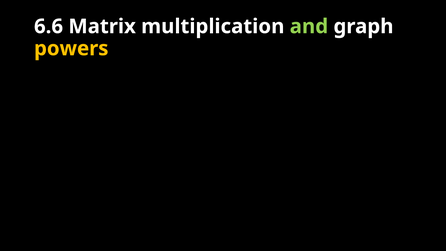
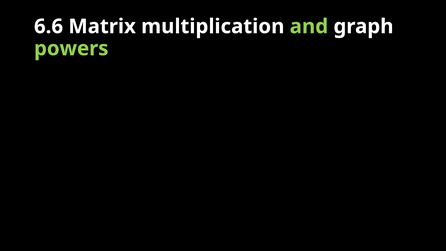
powers colour: yellow -> light green
